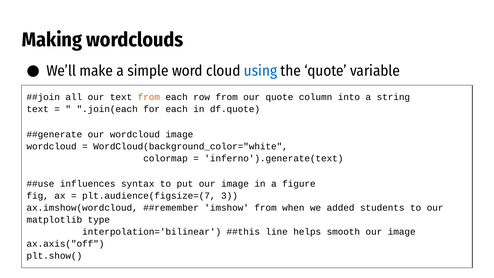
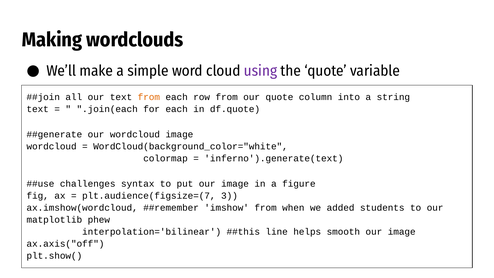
using colour: blue -> purple
influences: influences -> challenges
type: type -> phew
